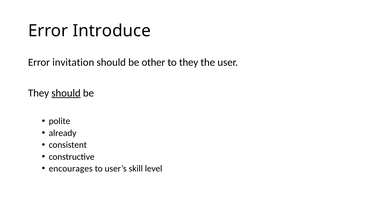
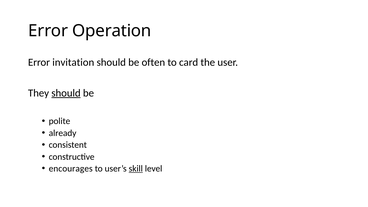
Introduce: Introduce -> Operation
other: other -> often
to they: they -> card
skill underline: none -> present
